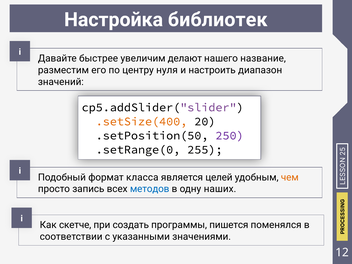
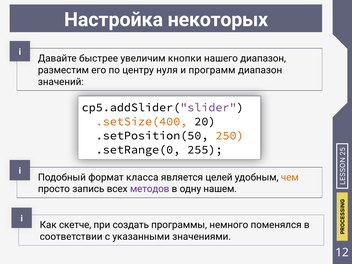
библиотек: библиотек -> некоторых
делают: делают -> кнопки
нашего название: название -> диапазон
настроить: настроить -> программ
250 colour: purple -> orange
методов colour: blue -> purple
наших: наших -> нашем
пишется: пишется -> немного
